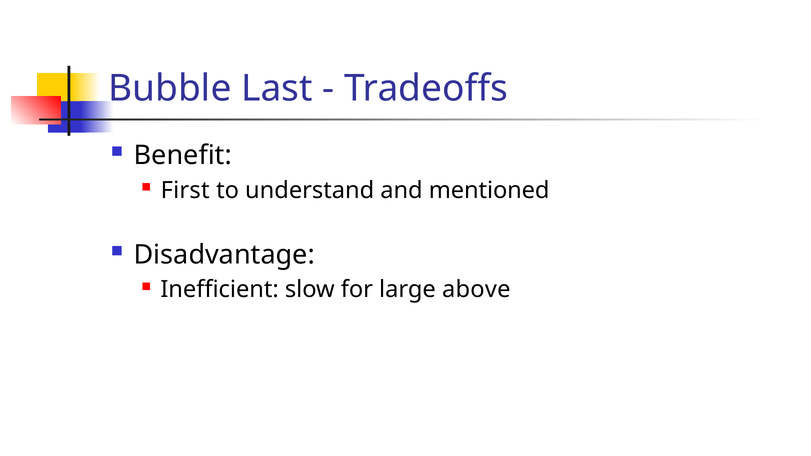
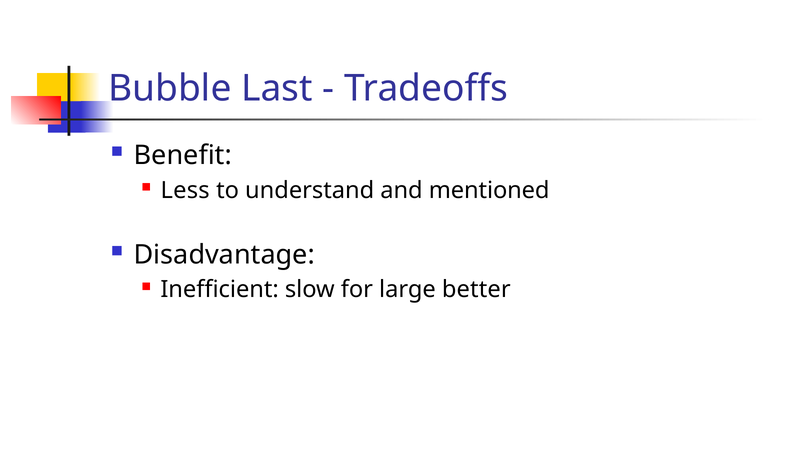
First: First -> Less
above: above -> better
